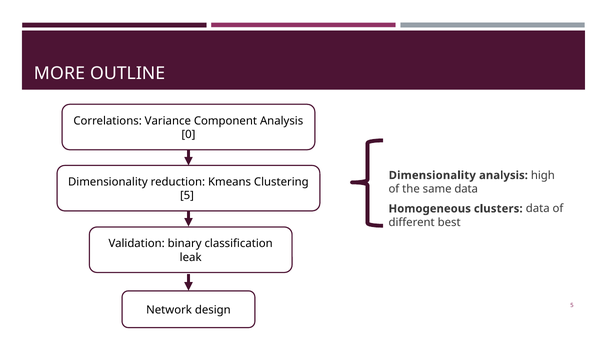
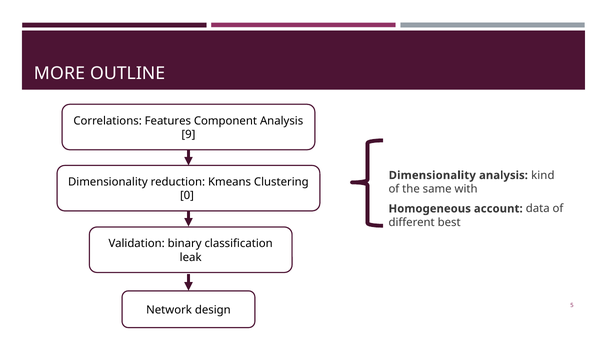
Variance: Variance -> Features
0: 0 -> 9
high: high -> kind
same data: data -> with
5 at (187, 196): 5 -> 0
clusters: clusters -> account
